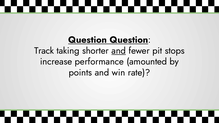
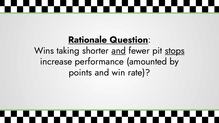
Question at (87, 40): Question -> Rationale
Track: Track -> Wins
stops underline: none -> present
